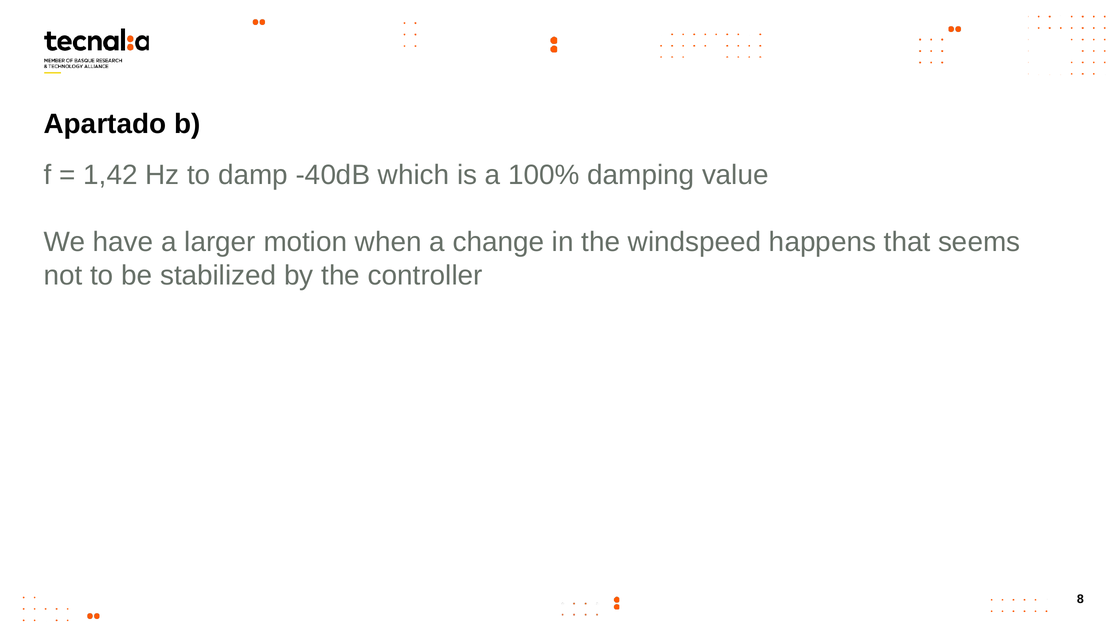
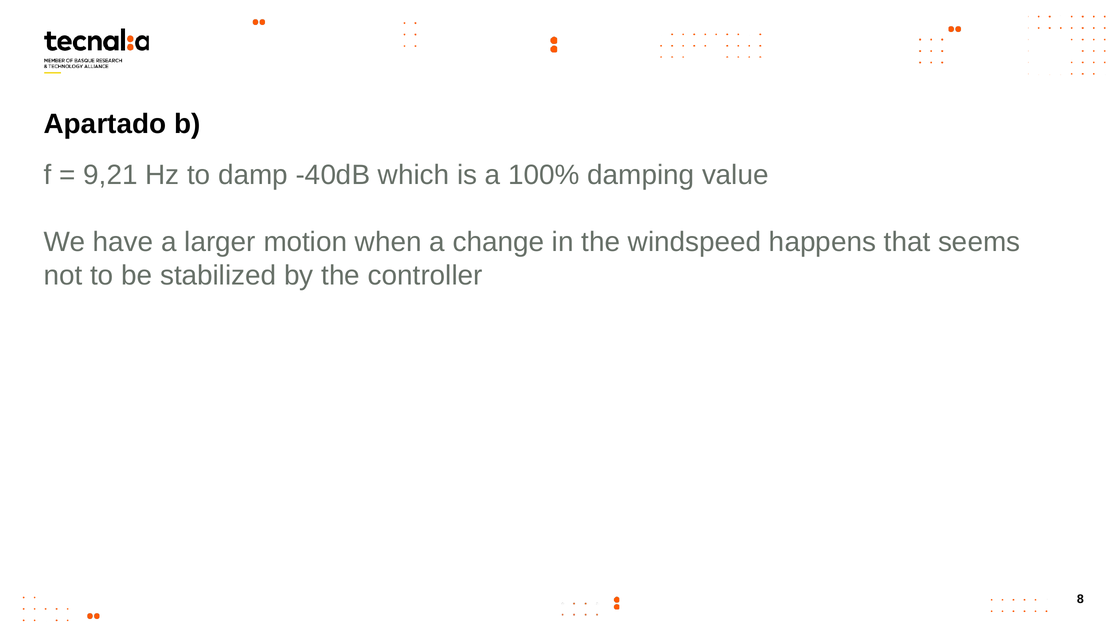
1,42: 1,42 -> 9,21
